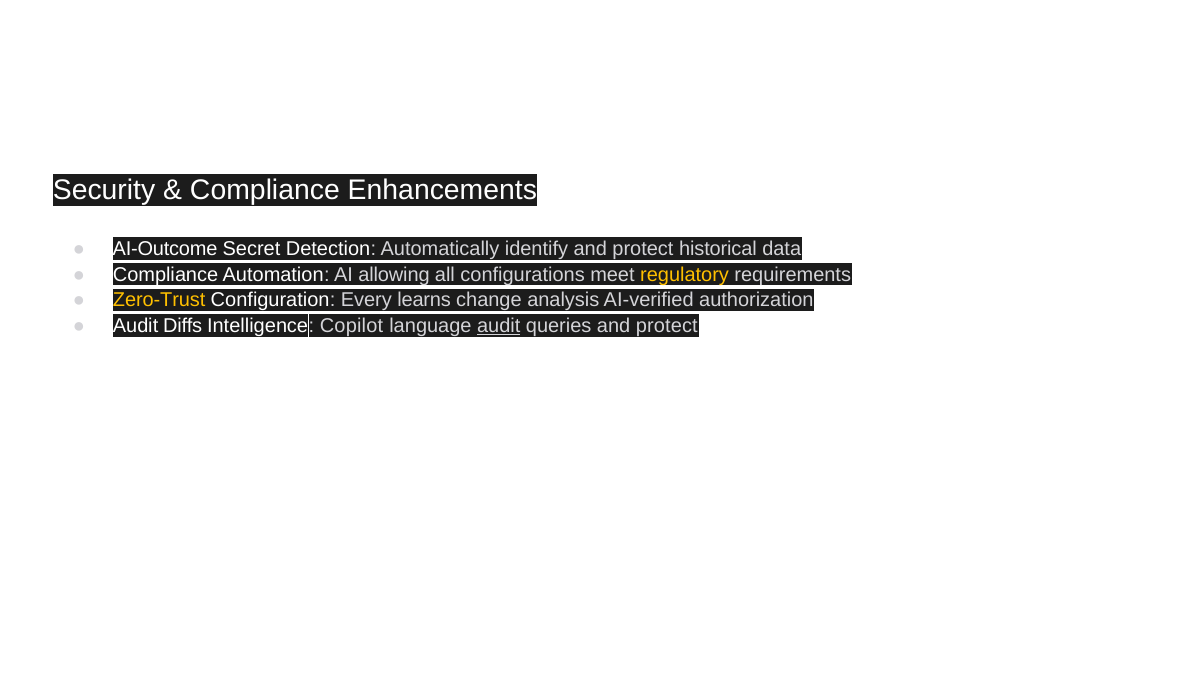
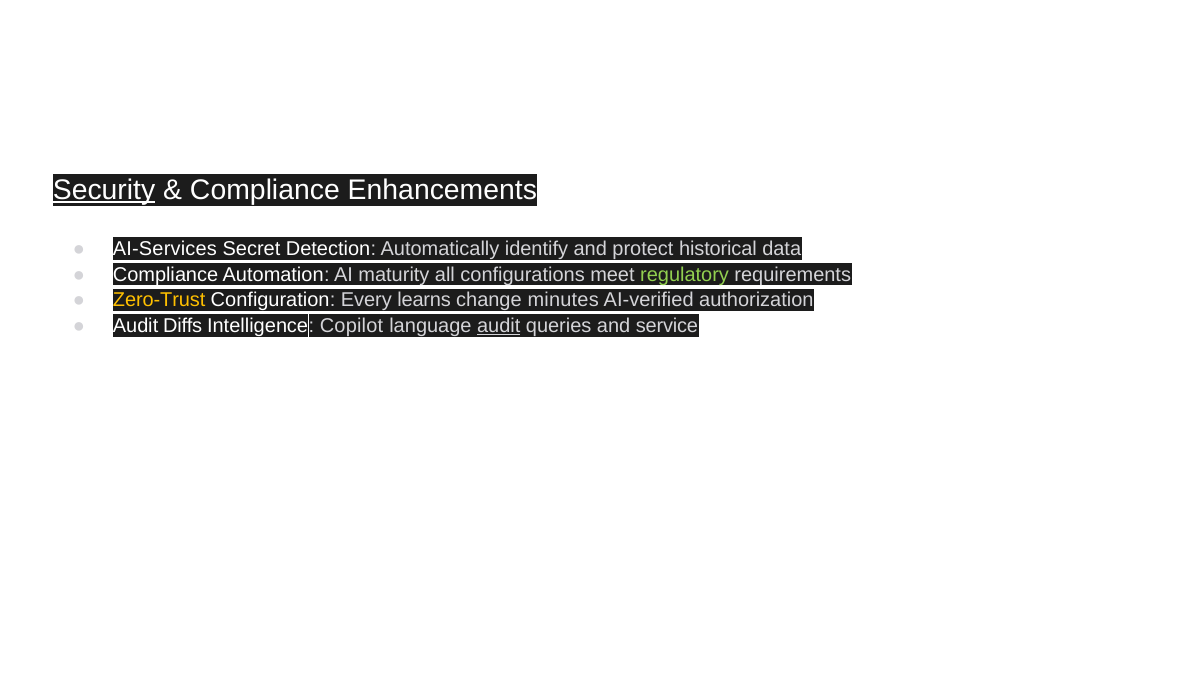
Security underline: none -> present
AI-Outcome: AI-Outcome -> AI-Services
allowing: allowing -> maturity
regulatory colour: yellow -> light green
analysis: analysis -> minutes
queries and protect: protect -> service
